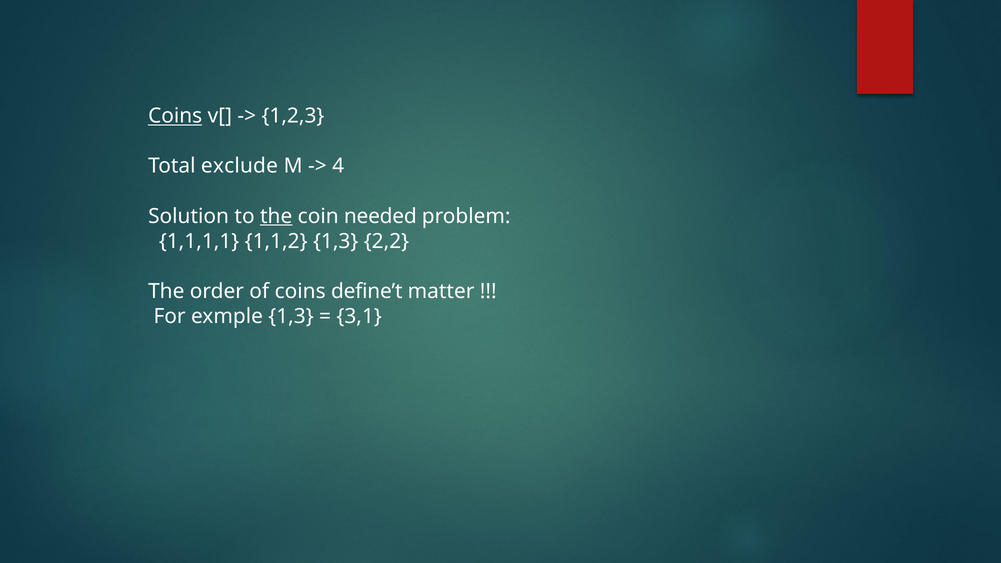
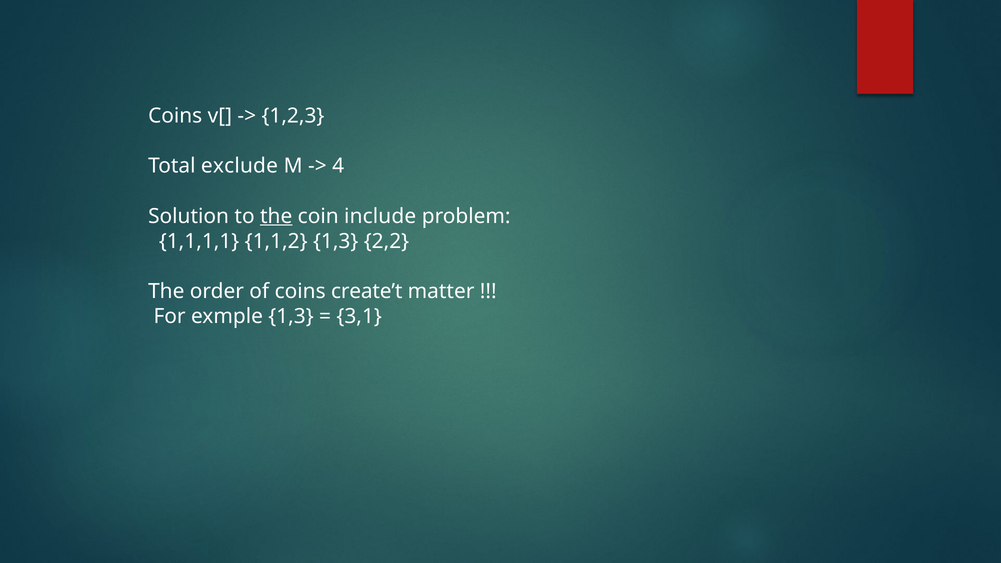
Coins at (175, 116) underline: present -> none
needed: needed -> include
define’t: define’t -> create’t
